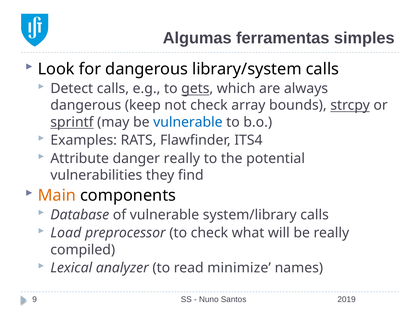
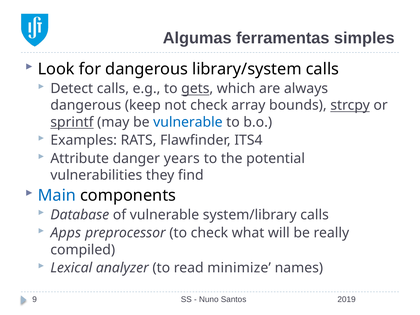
danger really: really -> years
Main colour: orange -> blue
Load: Load -> Apps
